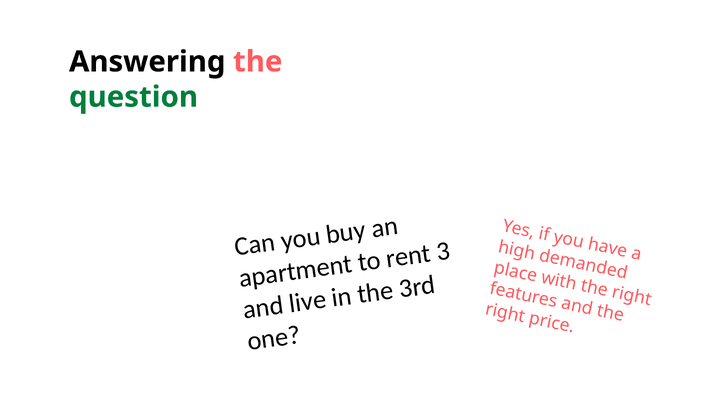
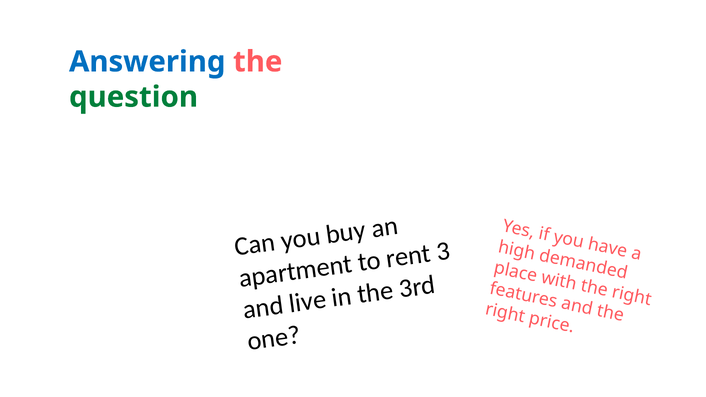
Answering colour: black -> blue
